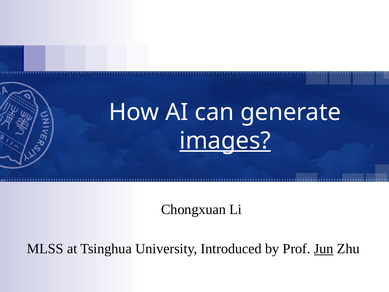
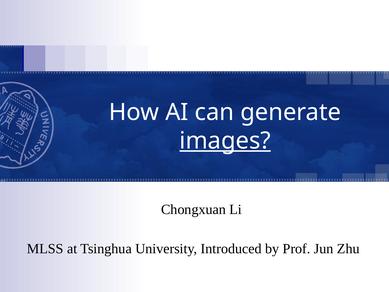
Jun underline: present -> none
